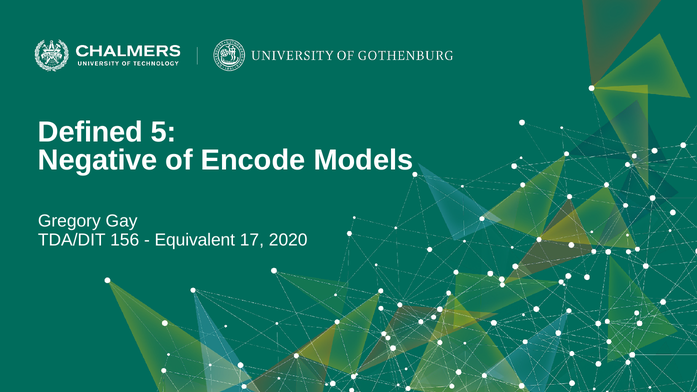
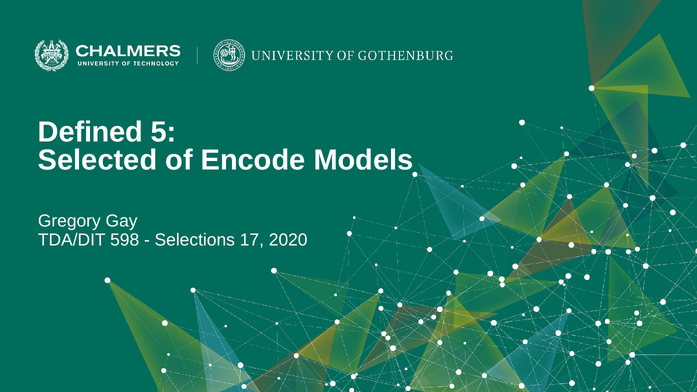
Negative: Negative -> Selected
156: 156 -> 598
Equivalent: Equivalent -> Selections
